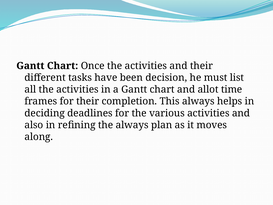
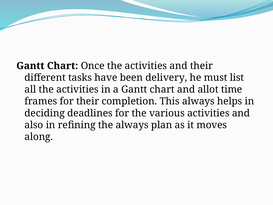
decision: decision -> delivery
